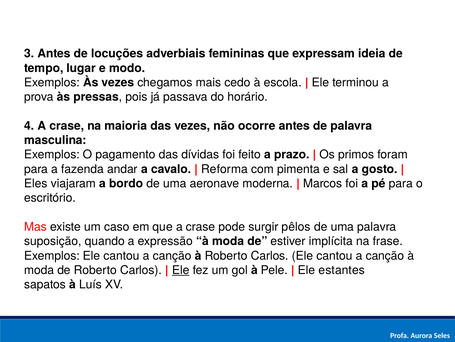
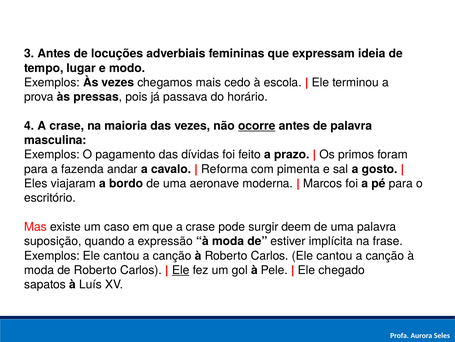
ocorre underline: none -> present
pêlos: pêlos -> deem
estantes: estantes -> chegado
